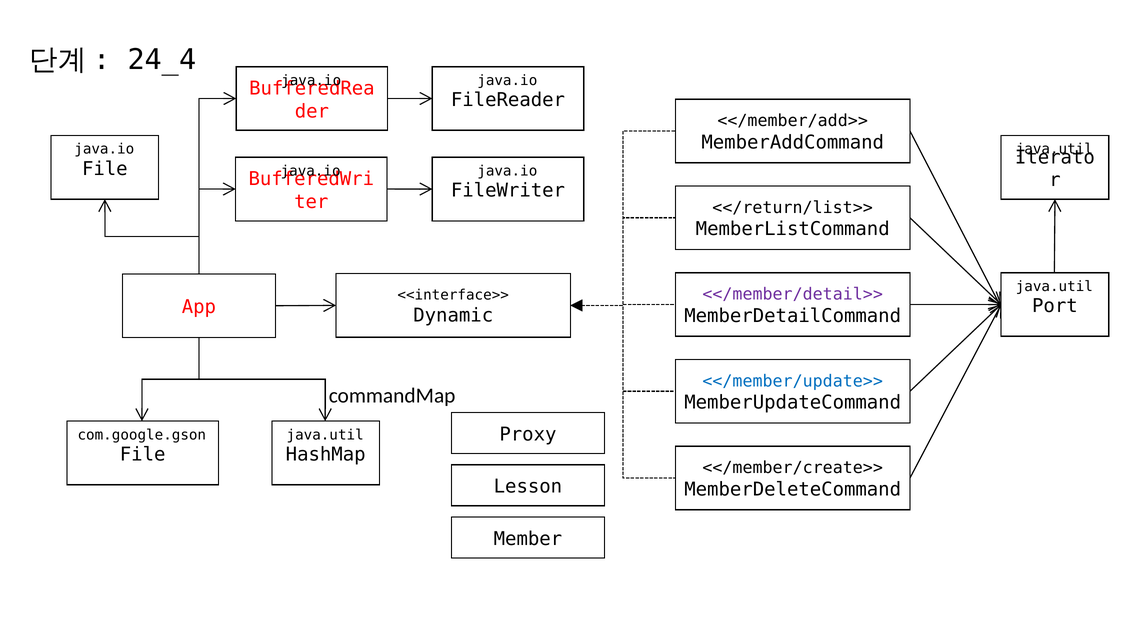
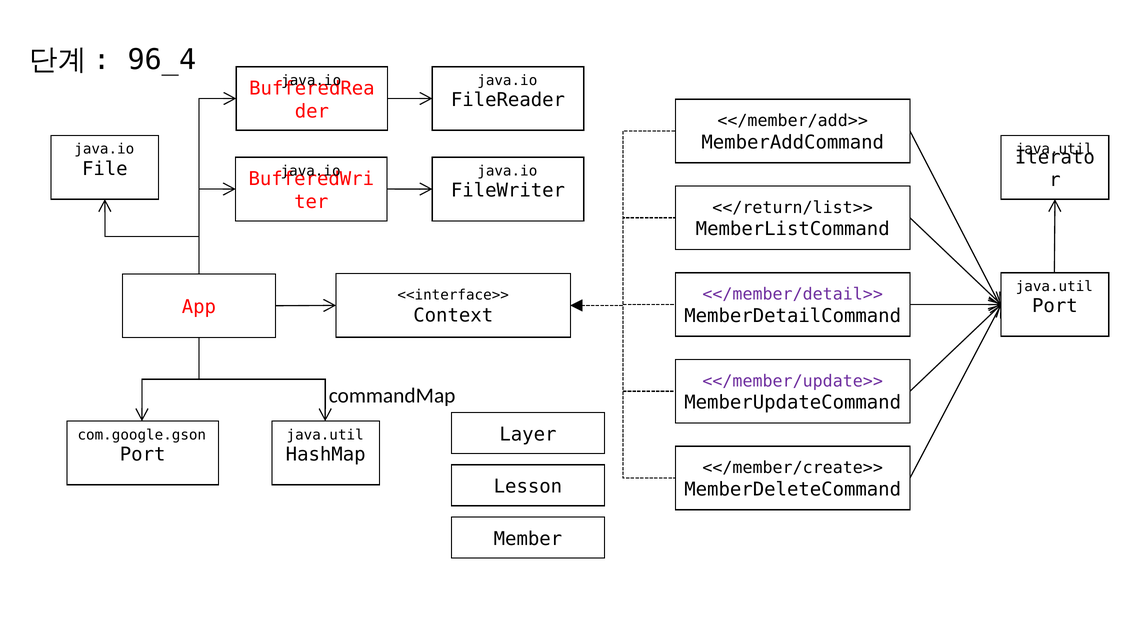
24_4: 24_4 -> 96_4
Dynamic: Dynamic -> Context
<</member/update>> colour: blue -> purple
Proxy: Proxy -> Layer
File at (143, 454): File -> Port
